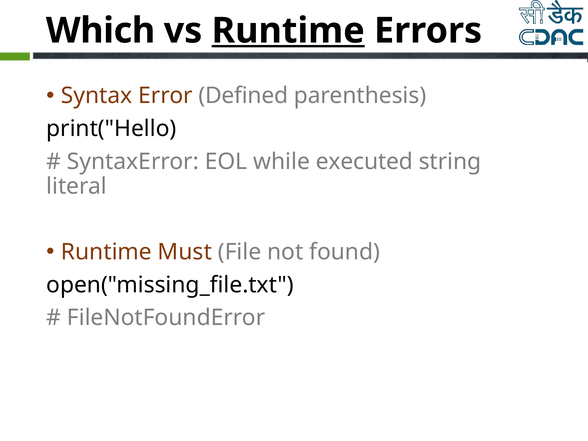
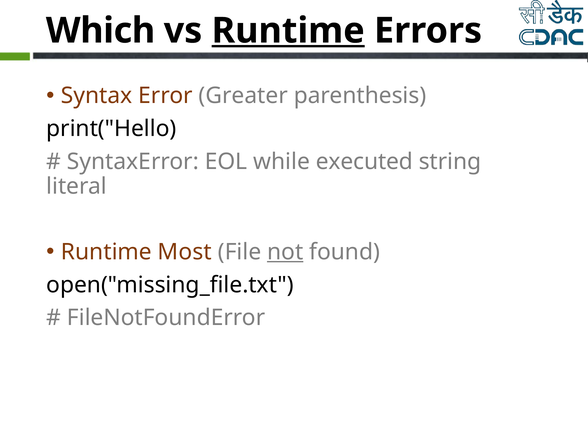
Defined: Defined -> Greater
Must: Must -> Most
not underline: none -> present
